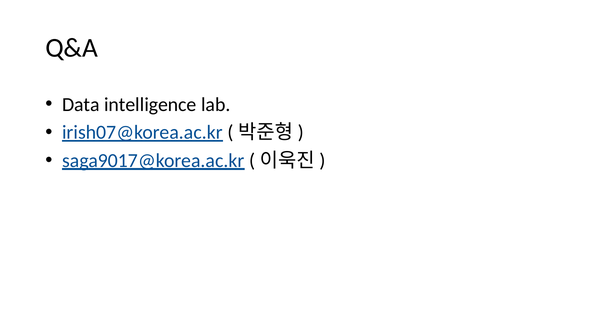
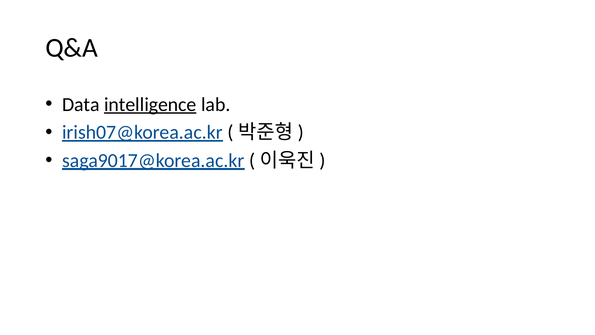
intelligence underline: none -> present
